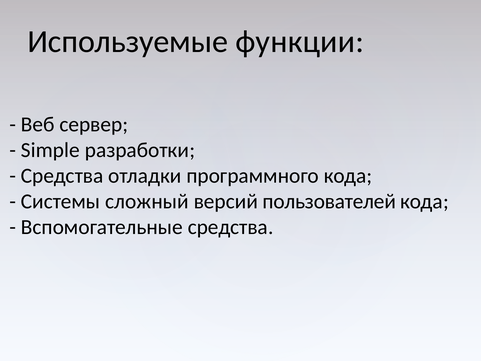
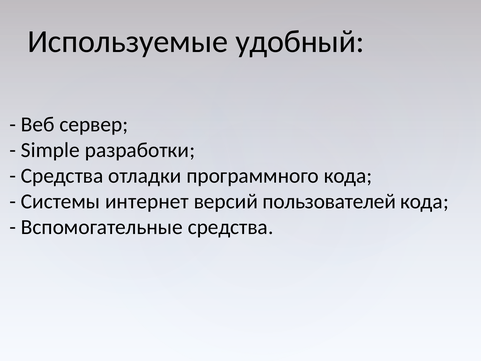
функции: функции -> удобный
сложный: сложный -> интернет
